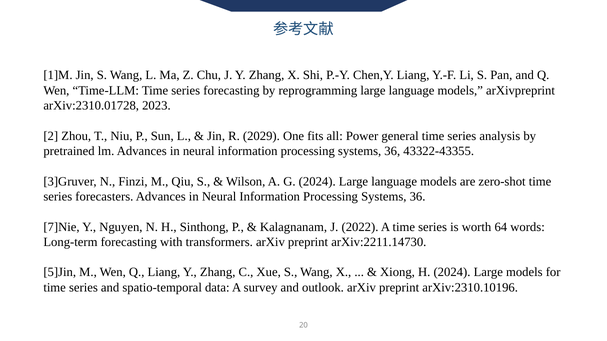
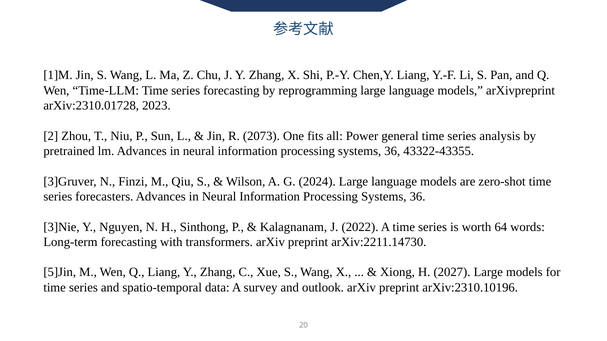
2029: 2029 -> 2073
7]Nie: 7]Nie -> 3]Nie
H 2024: 2024 -> 2027
